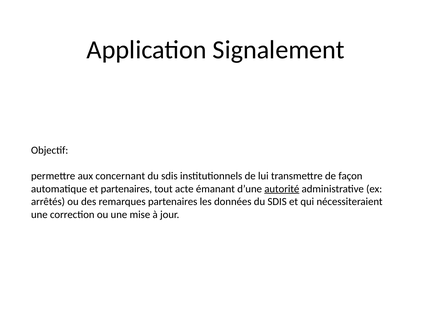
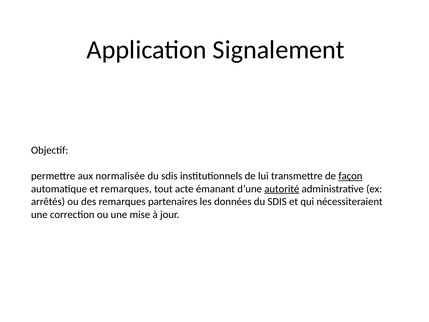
concernant: concernant -> normalisée
façon underline: none -> present
et partenaires: partenaires -> remarques
